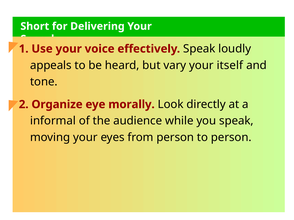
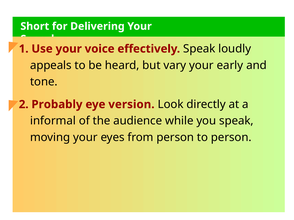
itself: itself -> early
Organize: Organize -> Probably
morally: morally -> version
